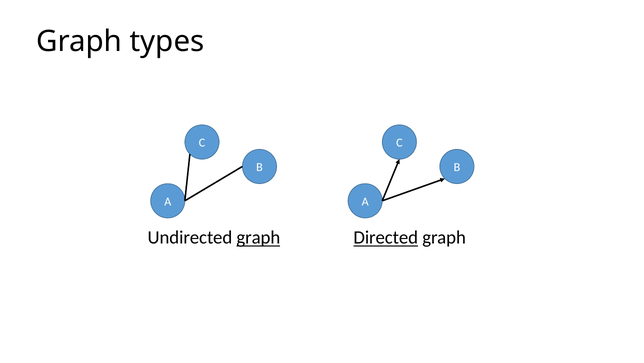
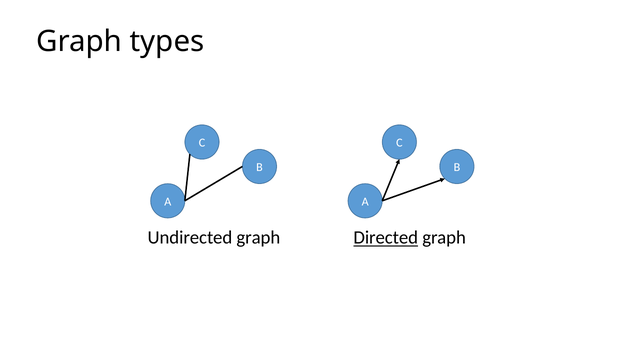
graph at (258, 237) underline: present -> none
